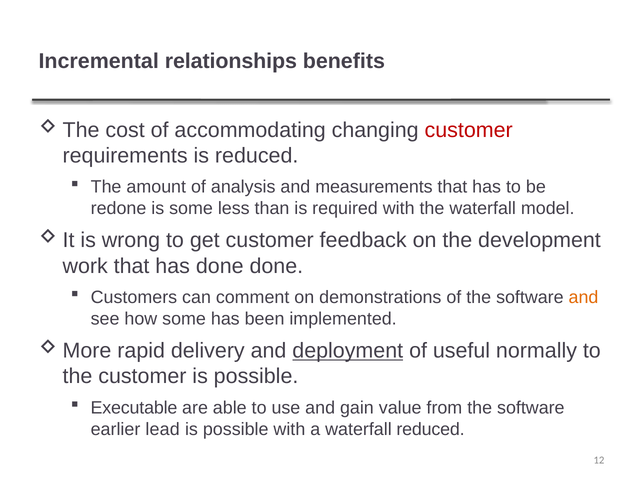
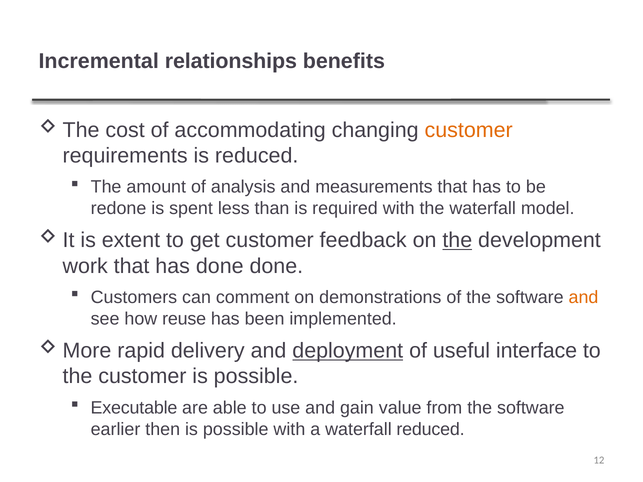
customer at (469, 130) colour: red -> orange
is some: some -> spent
wrong: wrong -> extent
the at (457, 240) underline: none -> present
how some: some -> reuse
normally: normally -> interface
lead: lead -> then
